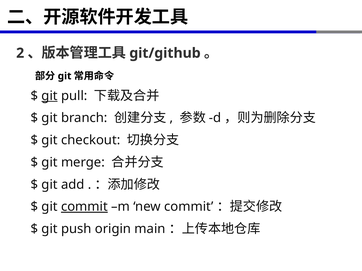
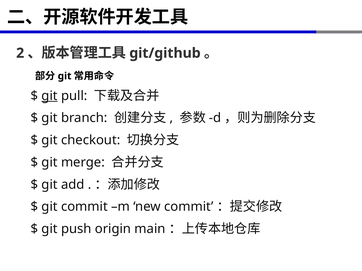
commit at (84, 207) underline: present -> none
